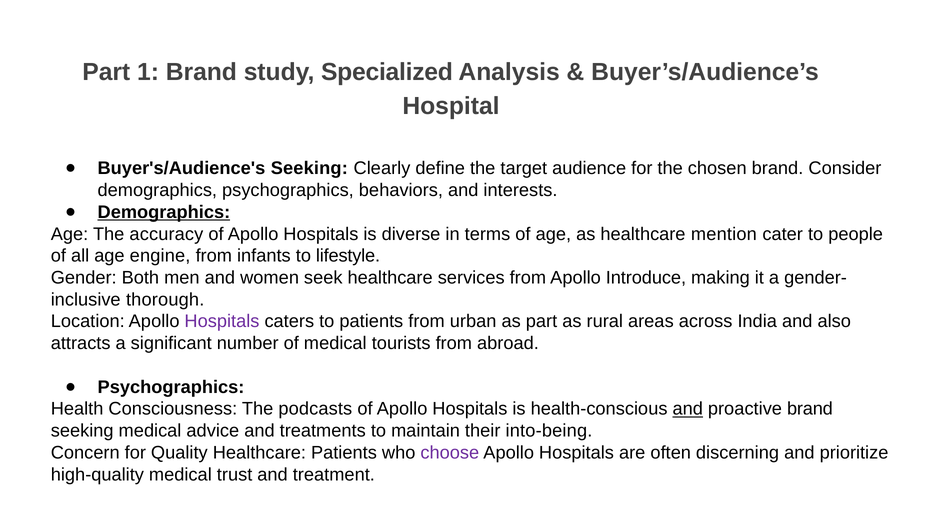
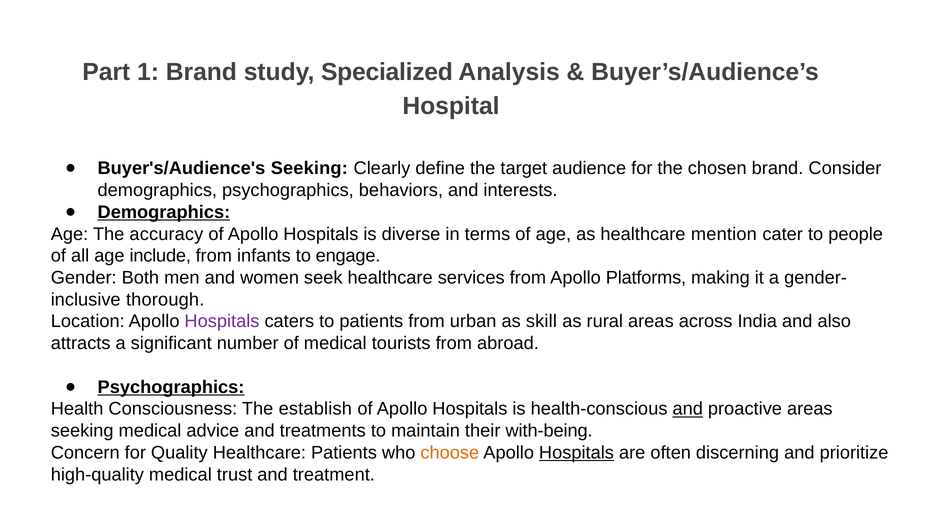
engine: engine -> include
lifestyle: lifestyle -> engage
Introduce: Introduce -> Platforms
as part: part -> skill
Psychographics at (171, 387) underline: none -> present
podcasts: podcasts -> establish
proactive brand: brand -> areas
into-being: into-being -> with-being
choose colour: purple -> orange
Hospitals at (576, 452) underline: none -> present
